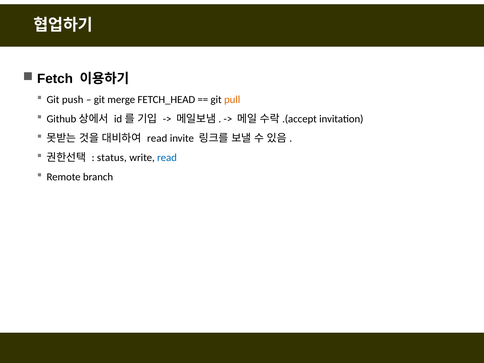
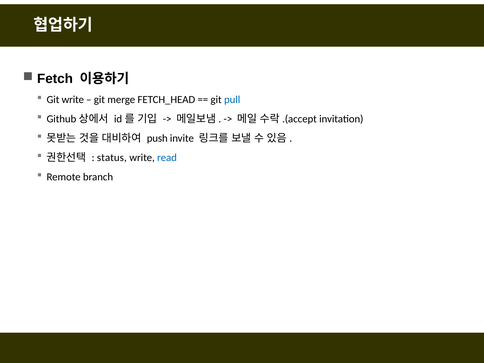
Git push: push -> write
pull colour: orange -> blue
read at (157, 138): read -> push
